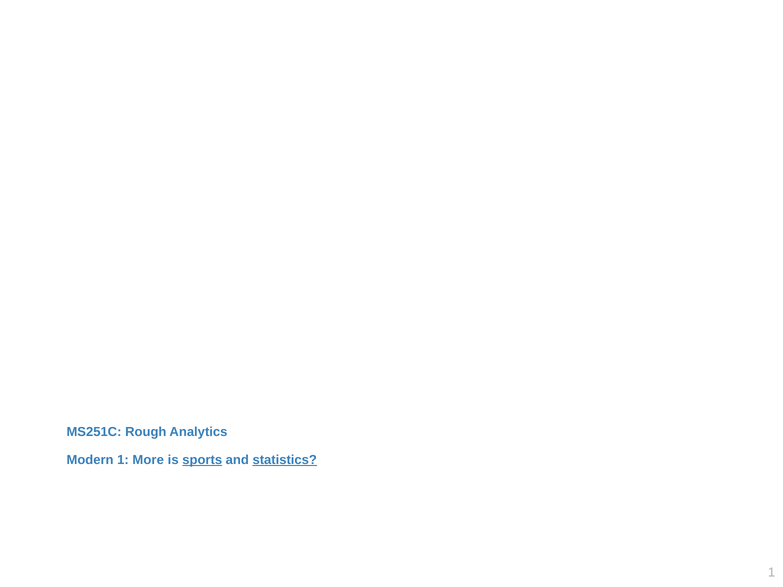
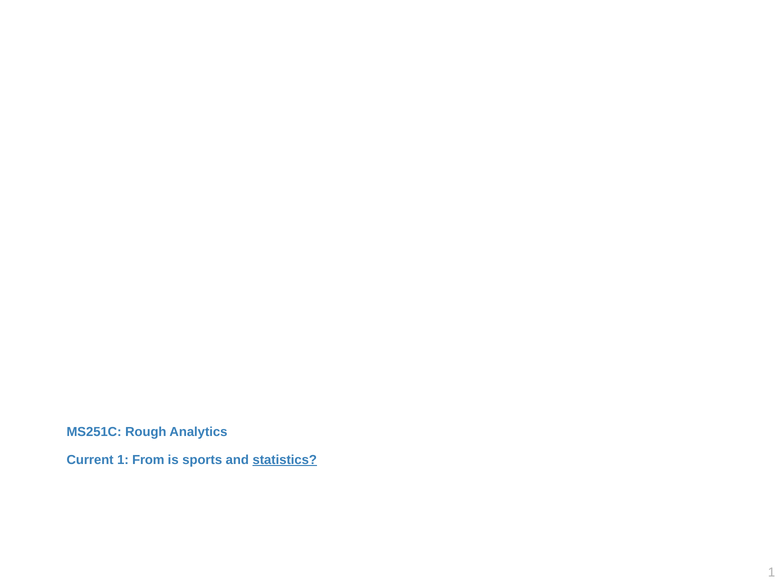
Modern: Modern -> Current
More: More -> From
sports underline: present -> none
